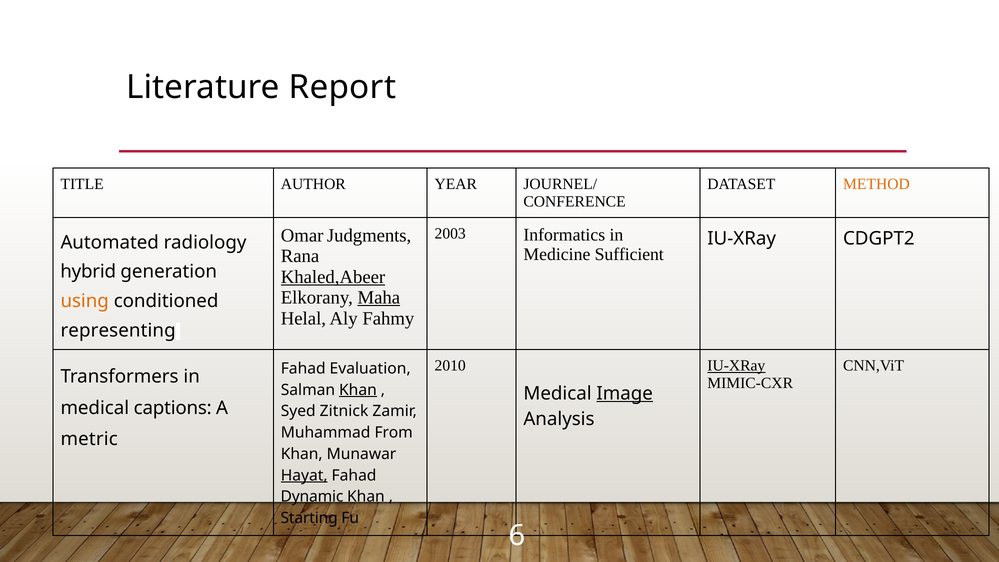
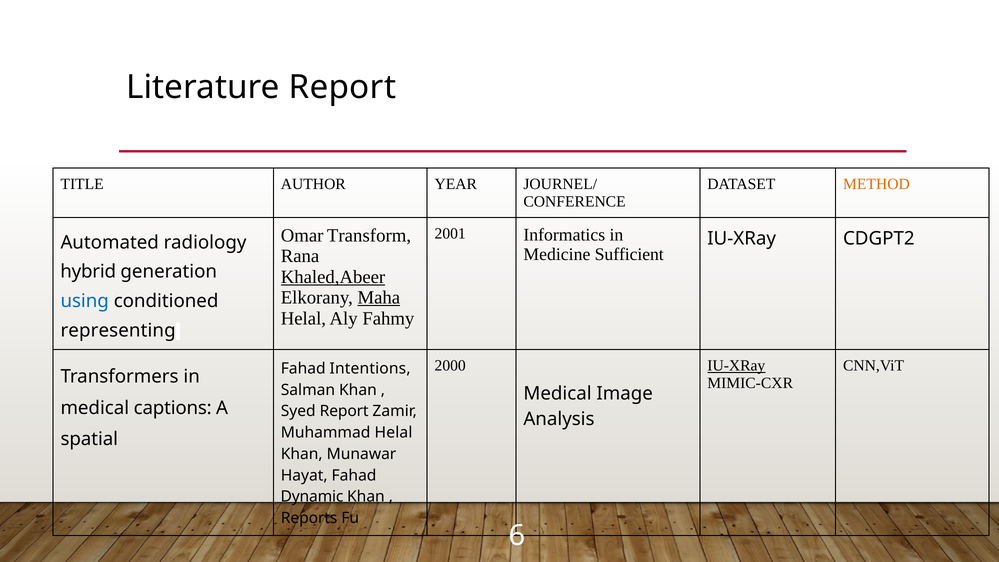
2003: 2003 -> 2001
Judgments: Judgments -> Transform
using colour: orange -> blue
2010: 2010 -> 2000
Evaluation: Evaluation -> Intentions
Khan at (358, 390) underline: present -> none
Image underline: present -> none
Syed Zitnick: Zitnick -> Report
Muhammad From: From -> Helal
metric: metric -> spatial
Hayat underline: present -> none
Starting: Starting -> Reports
